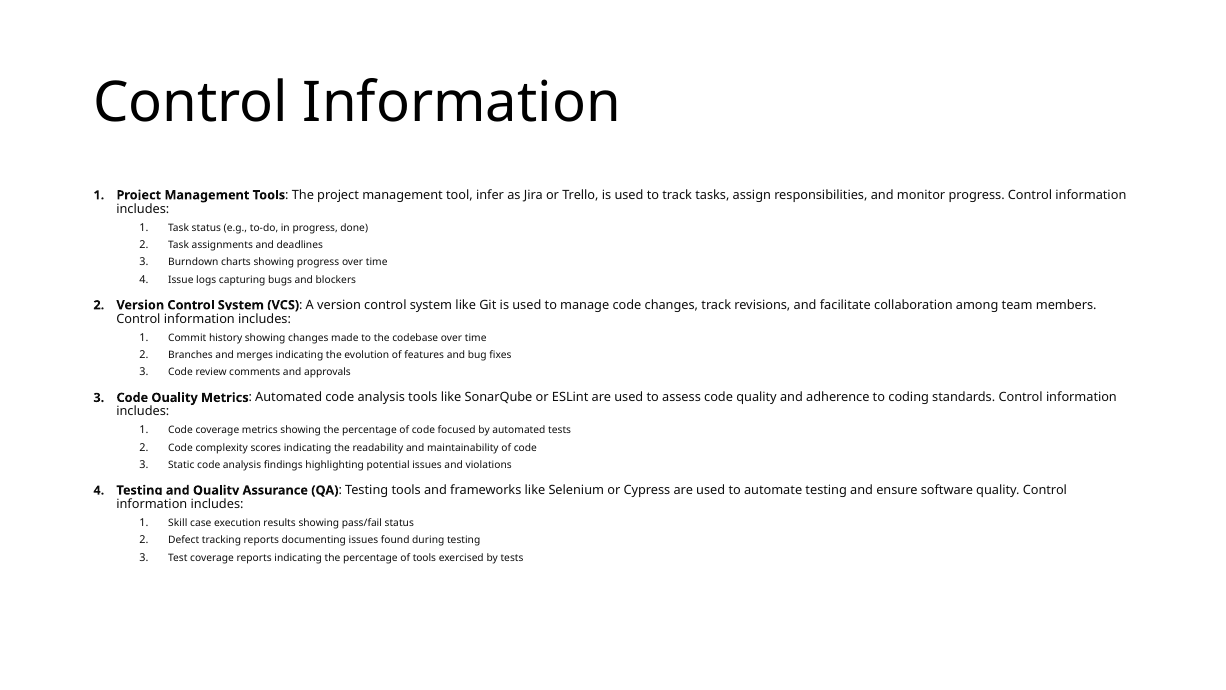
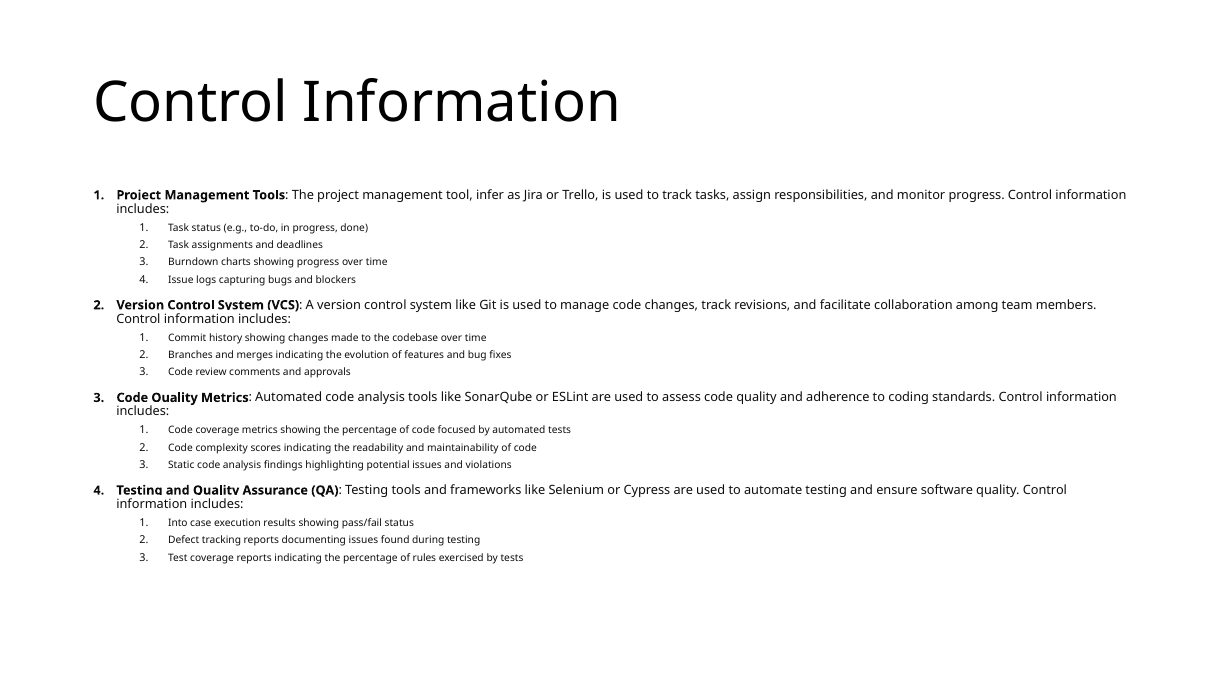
Skill: Skill -> Into
of tools: tools -> rules
